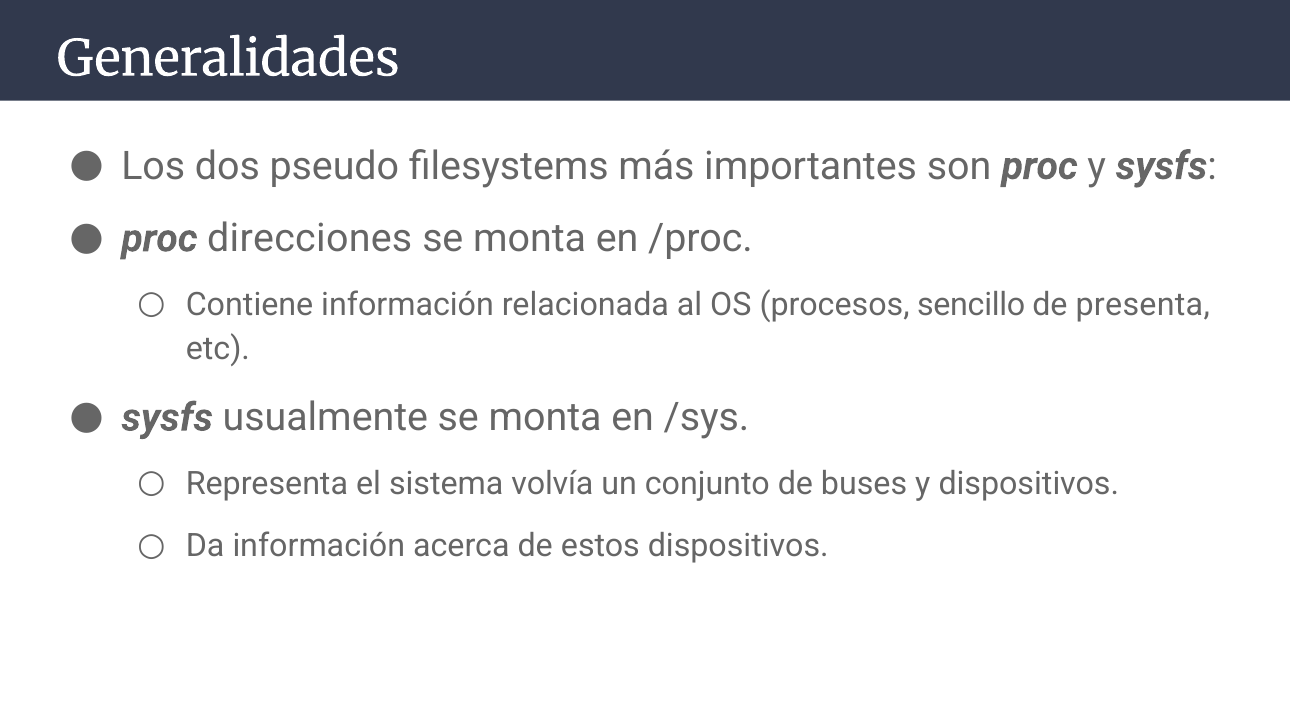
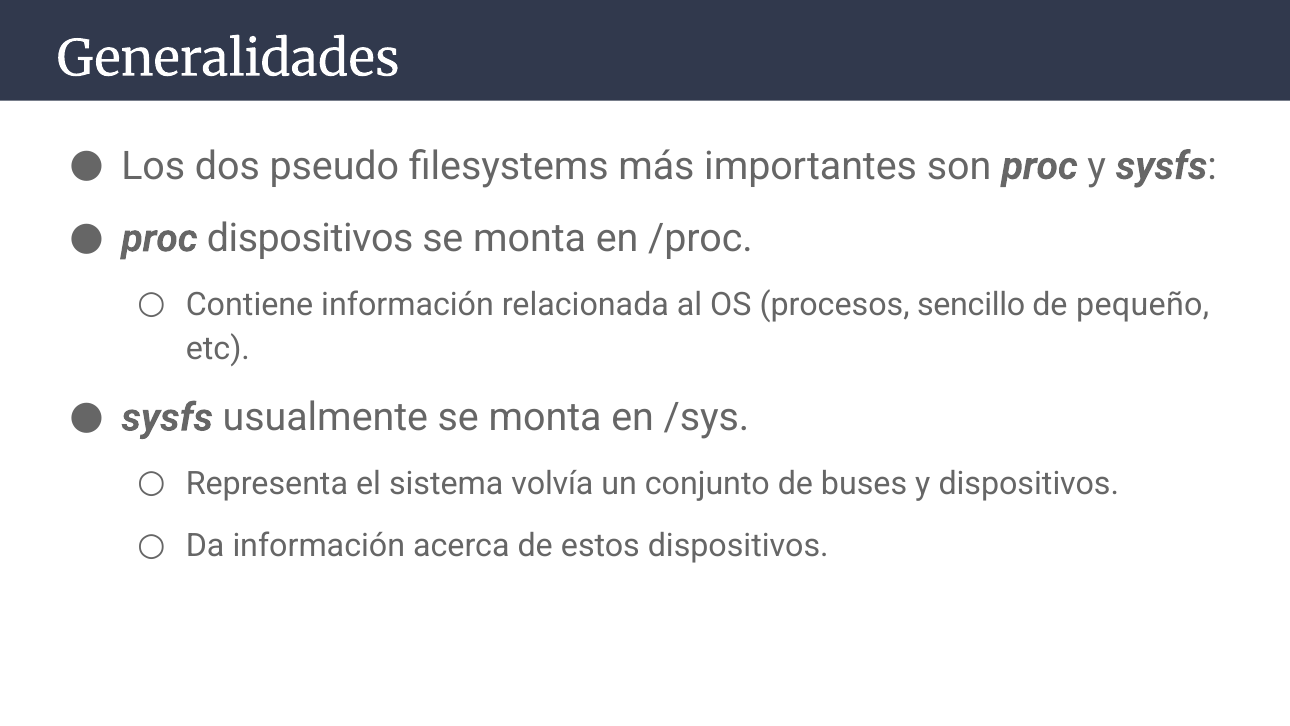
proc direcciones: direcciones -> dispositivos
presenta: presenta -> pequeño
